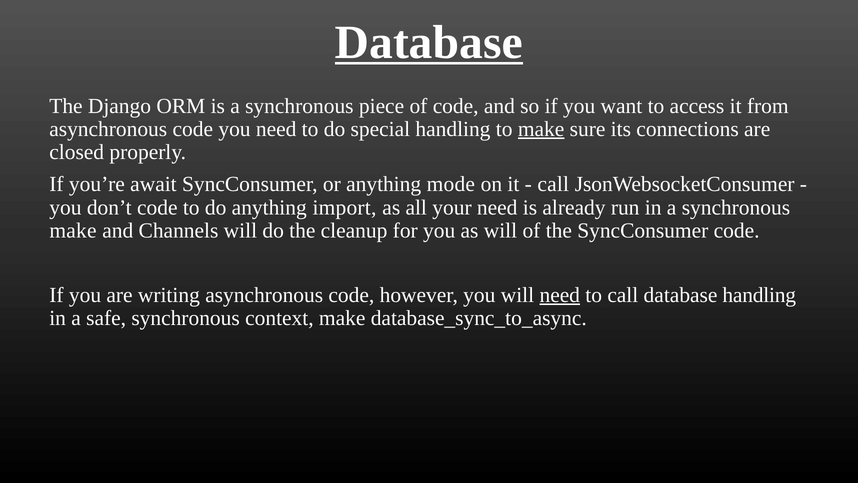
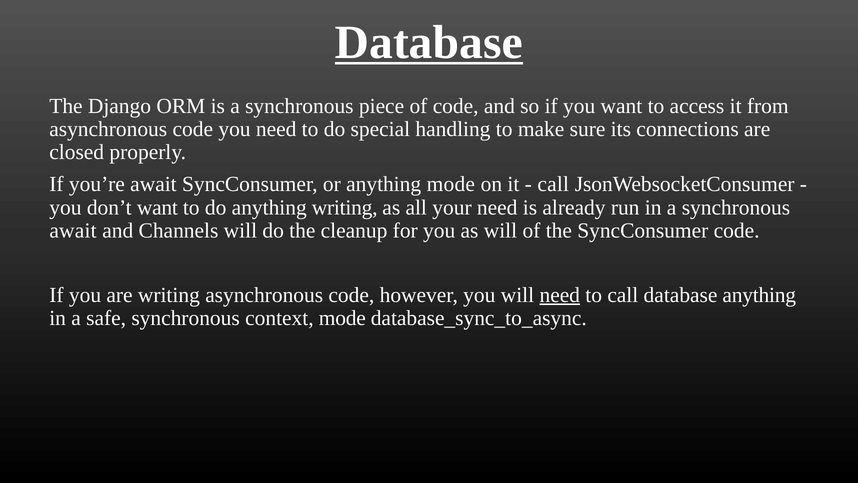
make at (541, 129) underline: present -> none
don’t code: code -> want
anything import: import -> writing
make at (73, 231): make -> await
database handling: handling -> anything
context make: make -> mode
